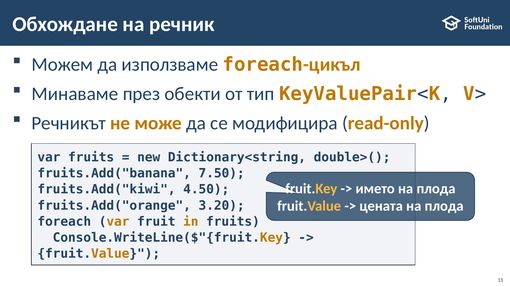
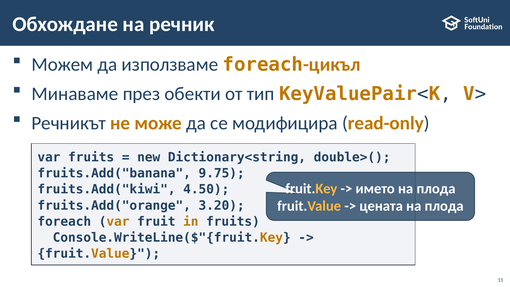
7.50: 7.50 -> 9.75
